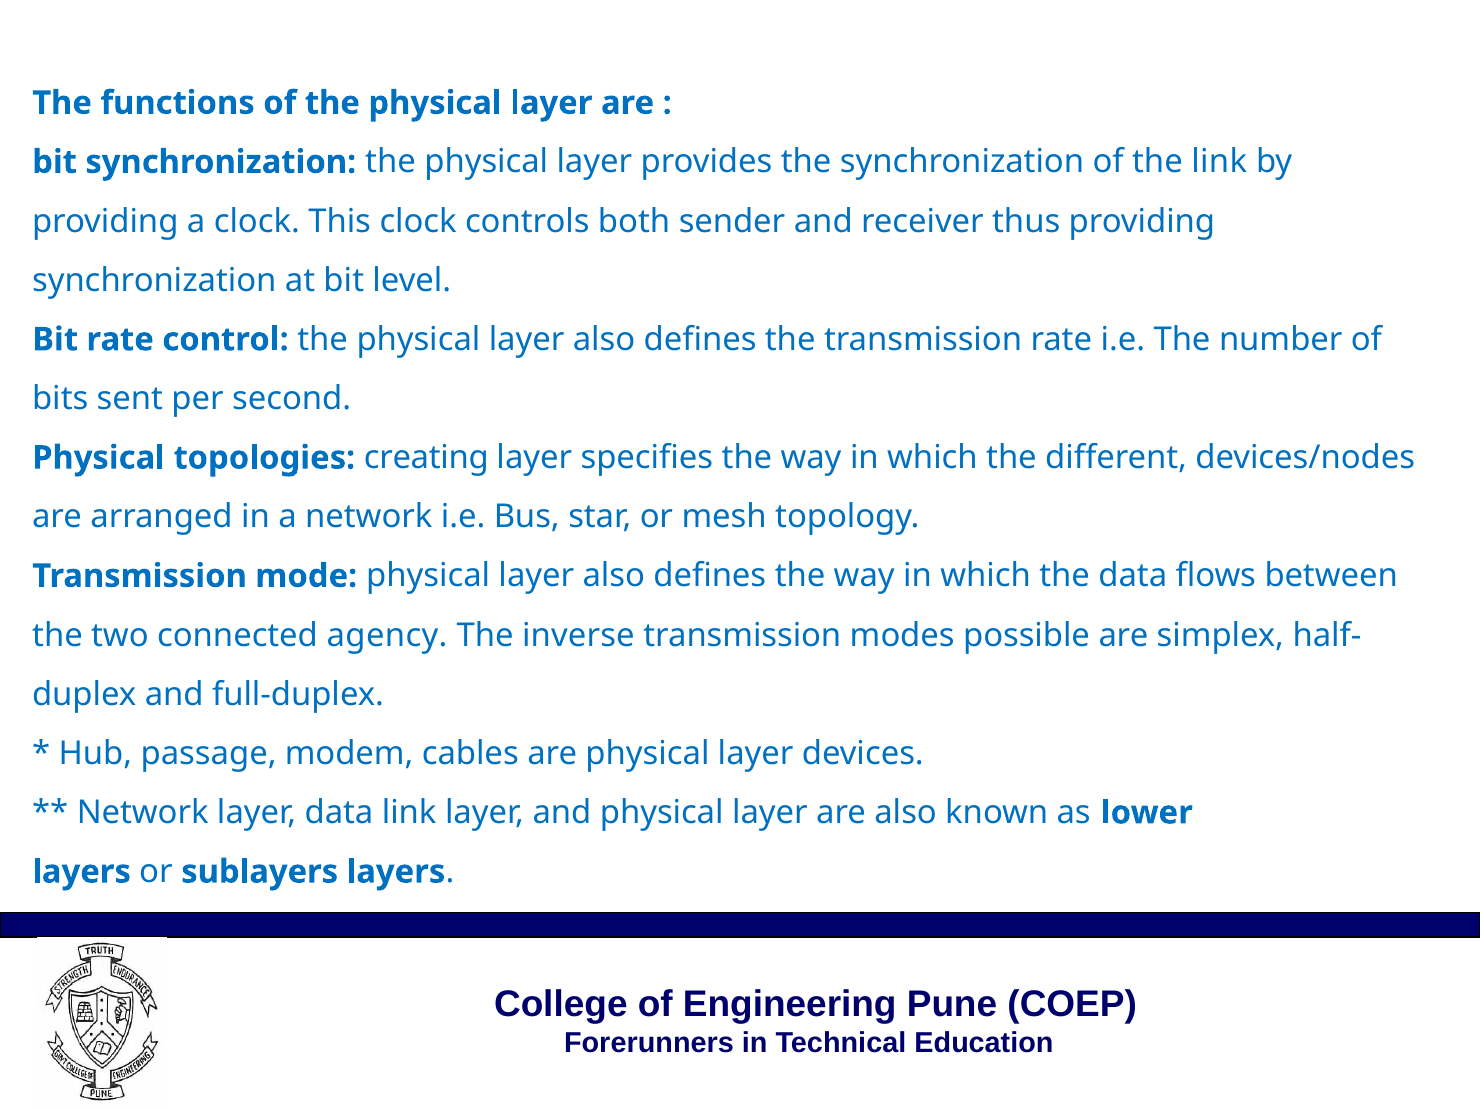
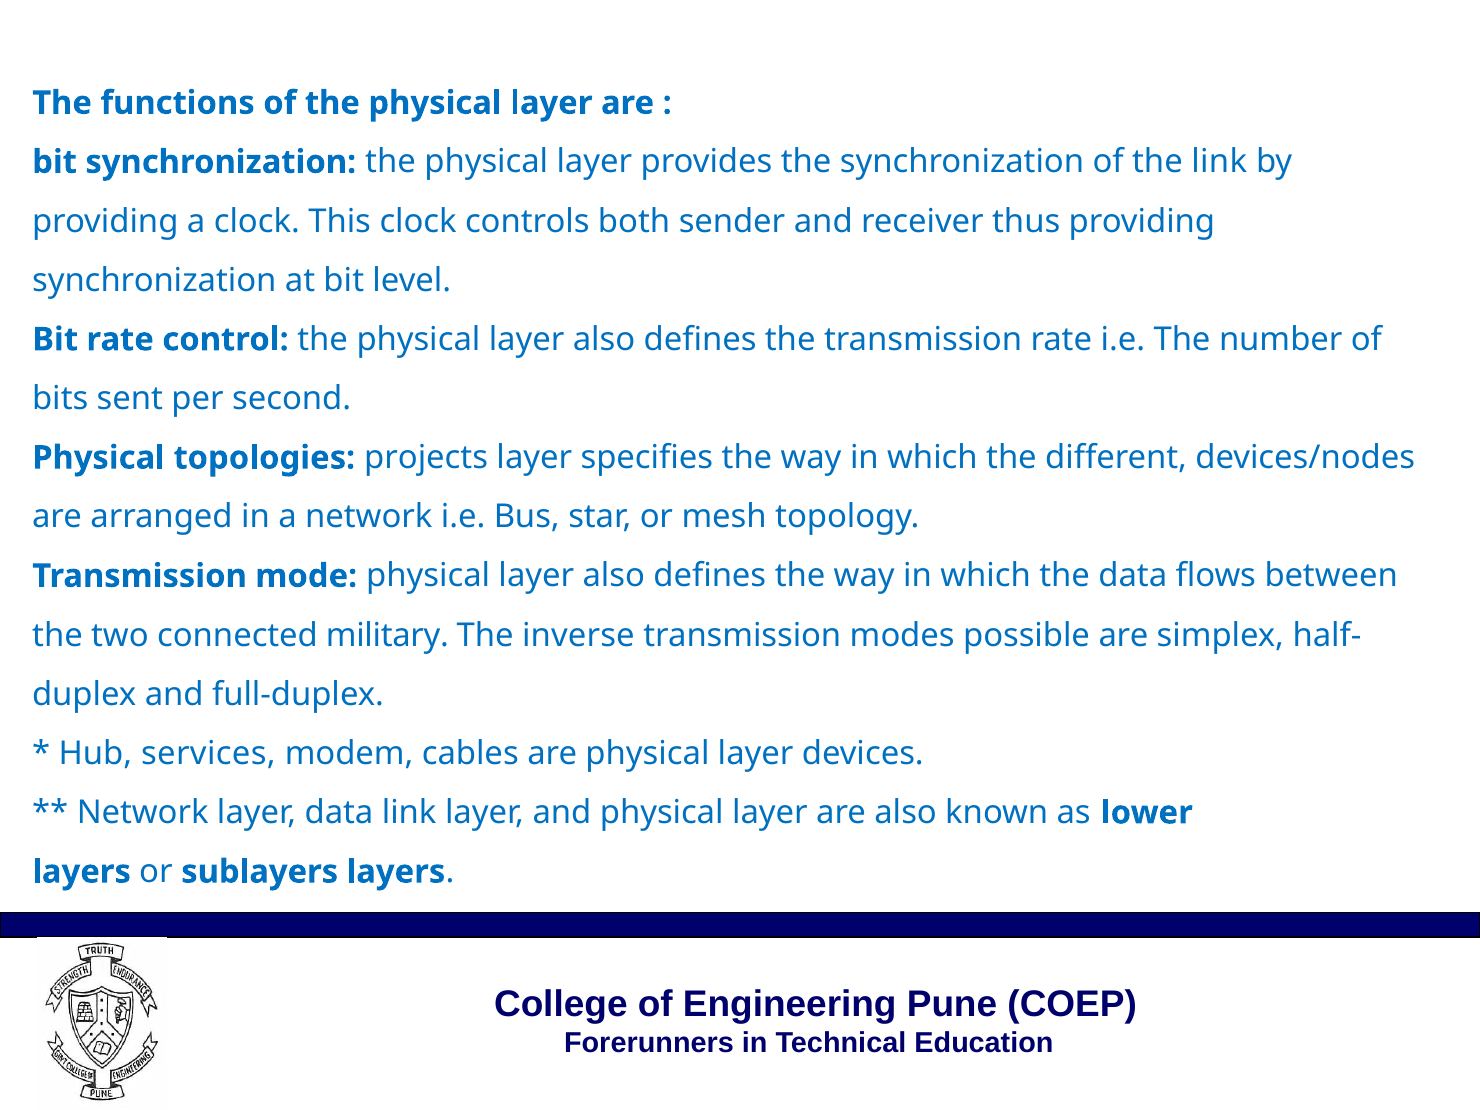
creating: creating -> projects
agency: agency -> military
passage: passage -> services
